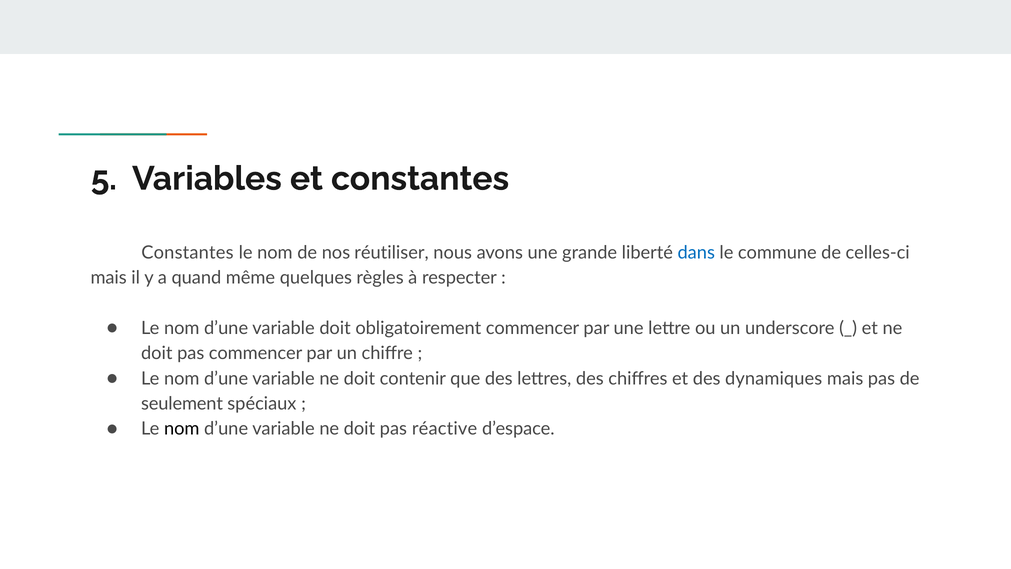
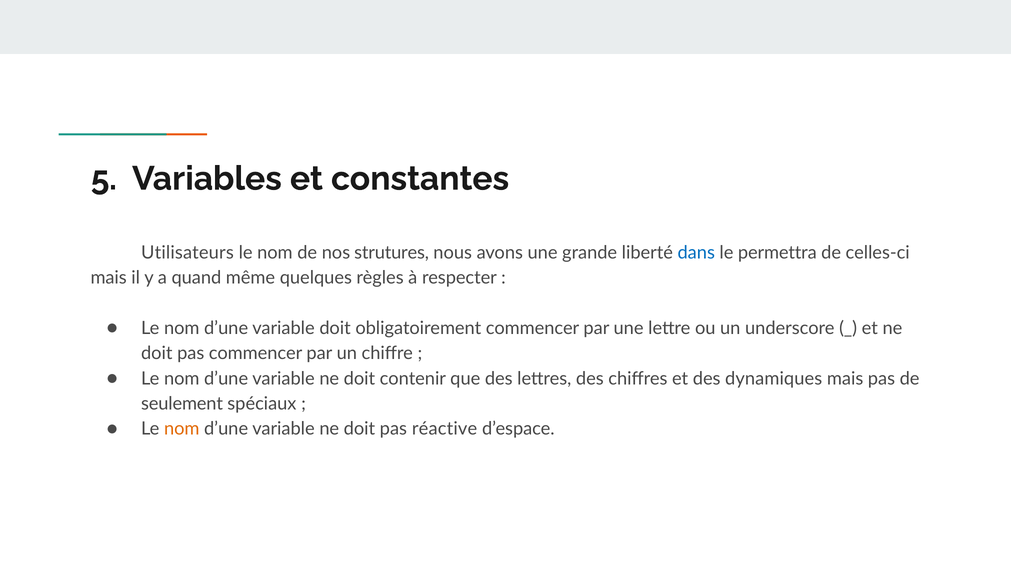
Constantes at (187, 252): Constantes -> Utilisateurs
réutiliser: réutiliser -> strutures
commune: commune -> permettra
nom at (182, 429) colour: black -> orange
